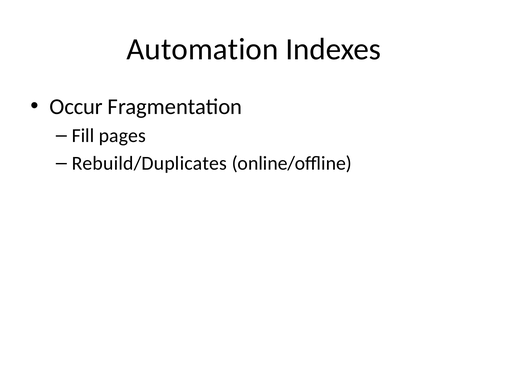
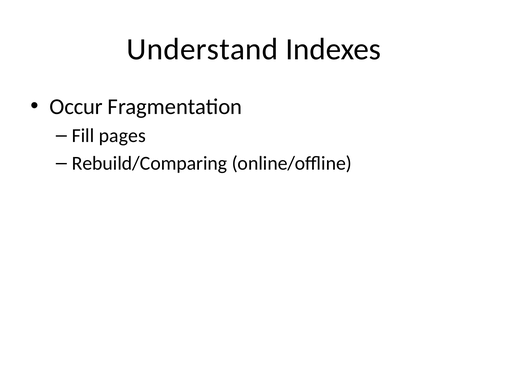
Automation: Automation -> Understand
Rebuild/Duplicates: Rebuild/Duplicates -> Rebuild/Comparing
